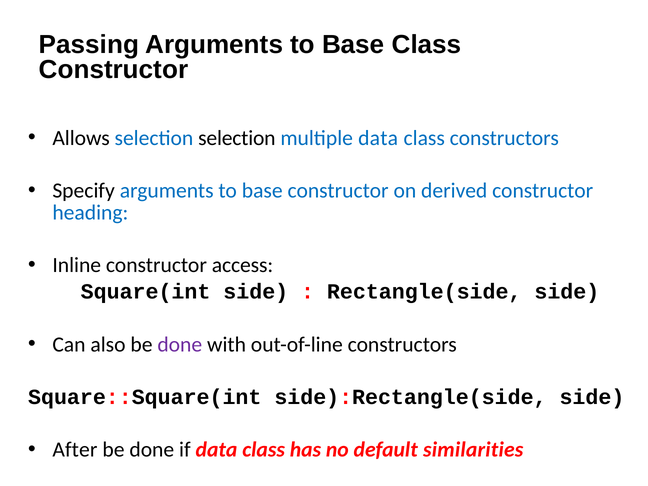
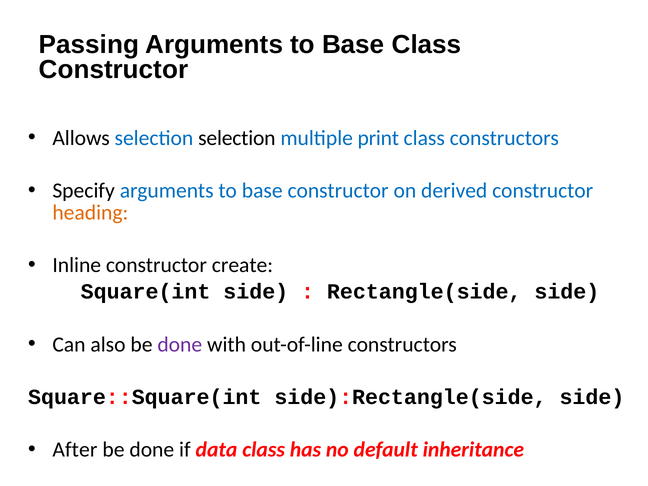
multiple data: data -> print
heading colour: blue -> orange
access: access -> create
similarities: similarities -> inheritance
